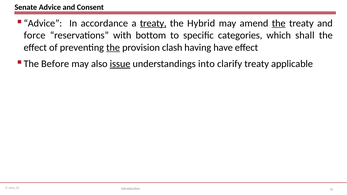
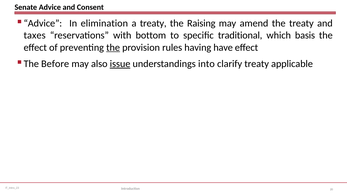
accordance: accordance -> elimination
treaty at (153, 23) underline: present -> none
Hybrid: Hybrid -> Raising
the at (279, 23) underline: present -> none
force: force -> taxes
categories: categories -> traditional
shall: shall -> basis
clash: clash -> rules
